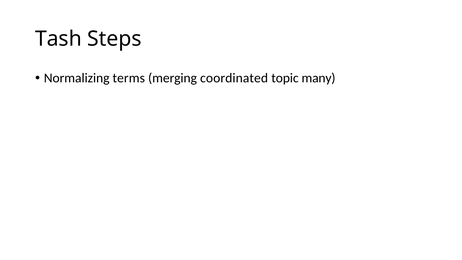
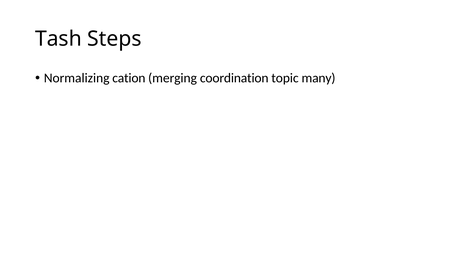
terms: terms -> cation
coordinated: coordinated -> coordination
